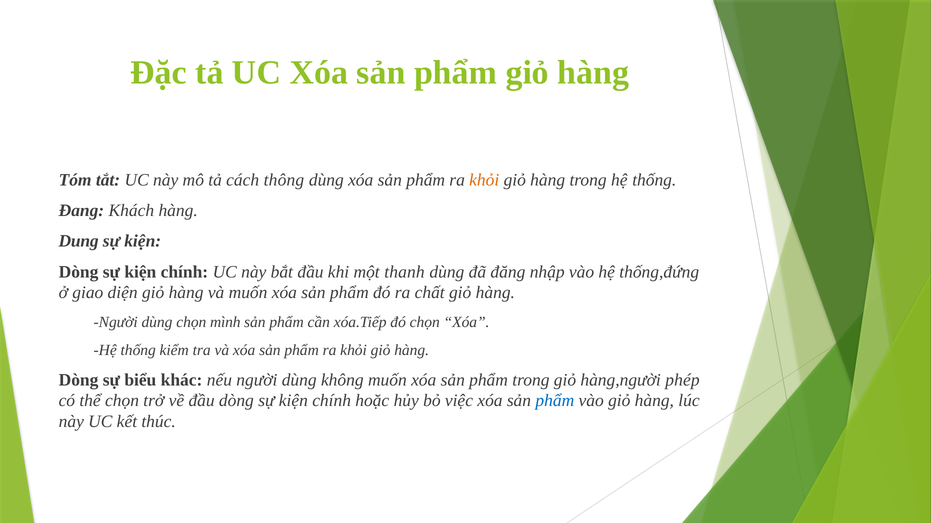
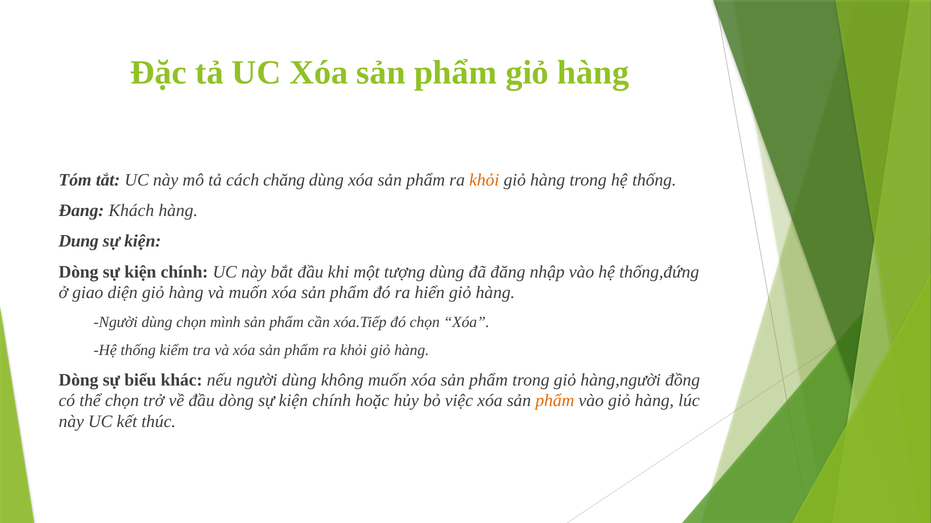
thông: thông -> chăng
thanh: thanh -> tượng
chất: chất -> hiển
phép: phép -> đồng
phẩm at (555, 401) colour: blue -> orange
